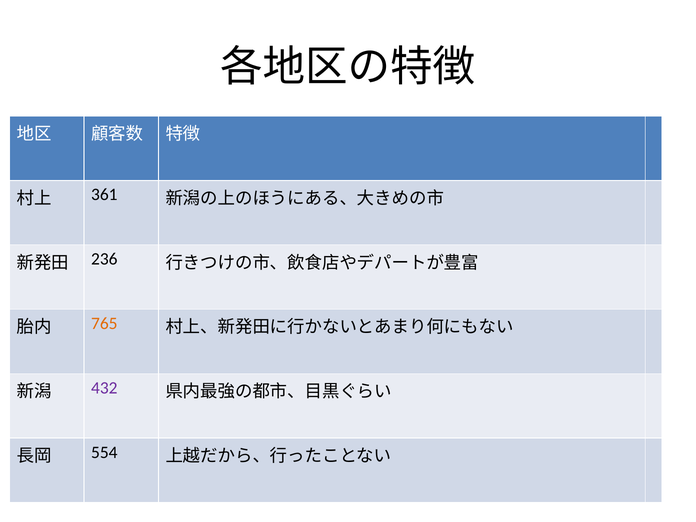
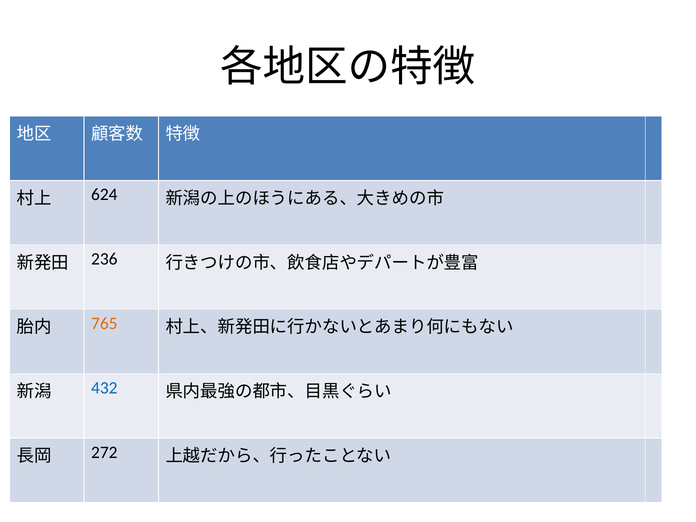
361: 361 -> 624
432 colour: purple -> blue
554: 554 -> 272
